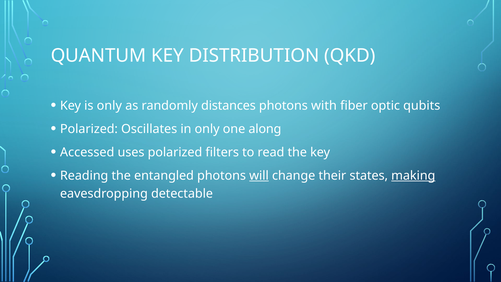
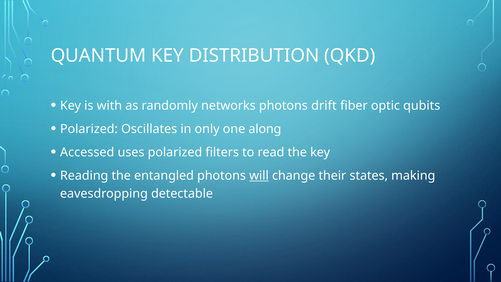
is only: only -> with
distances: distances -> networks
with: with -> drift
making underline: present -> none
